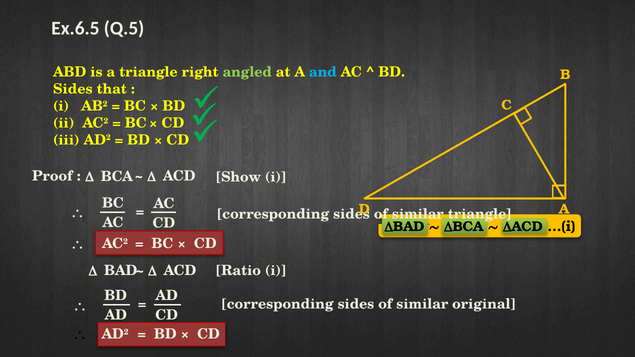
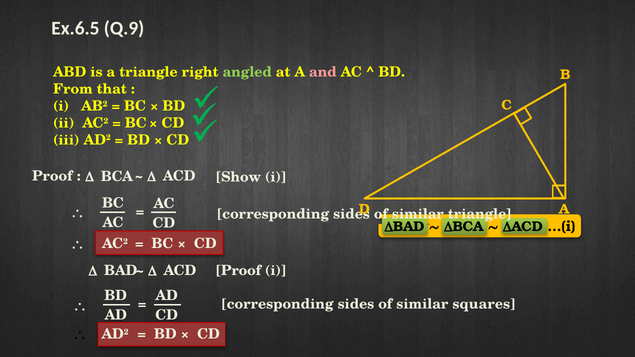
Q.5: Q.5 -> Q.9
and colour: light blue -> pink
Sides at (73, 89): Sides -> From
Ratio at (238, 271): Ratio -> Proof
original: original -> squares
